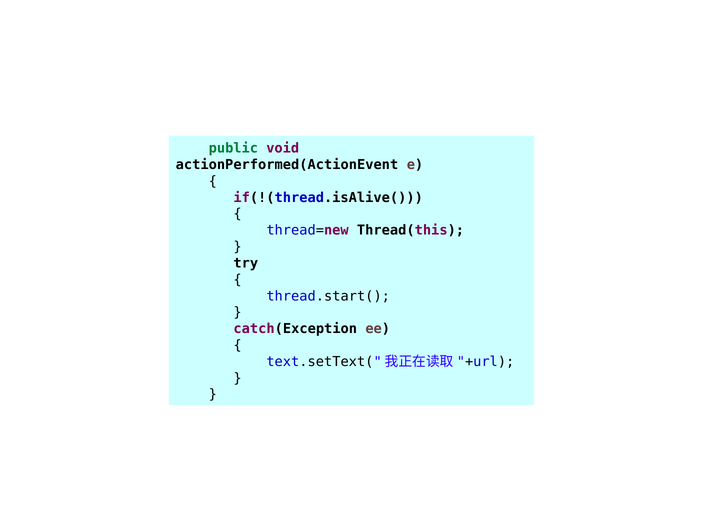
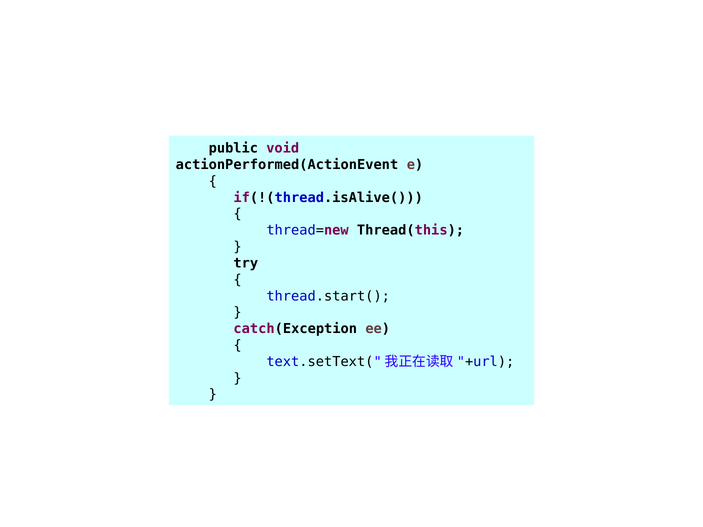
public colour: green -> black
